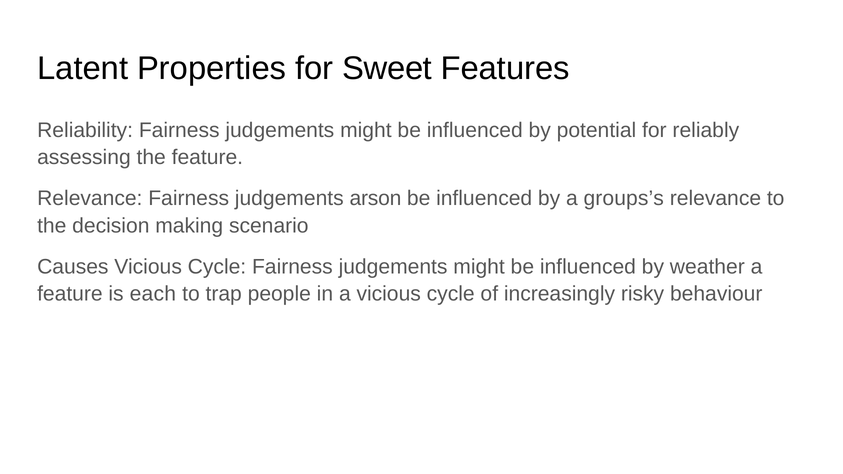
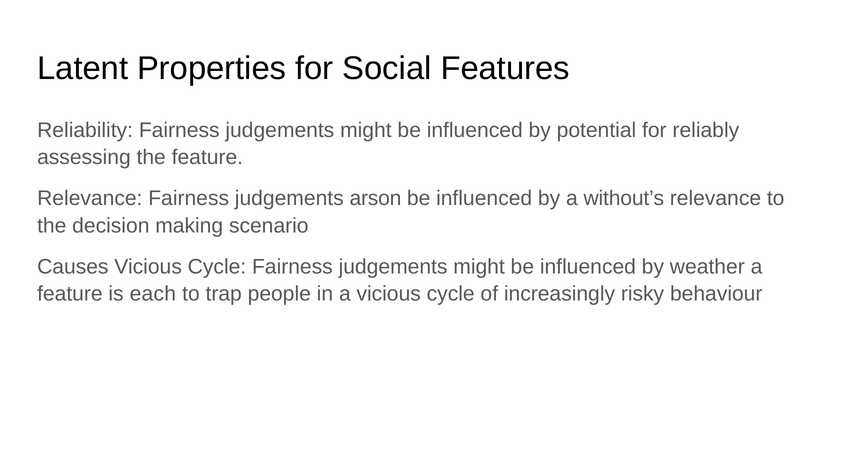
Sweet: Sweet -> Social
groups’s: groups’s -> without’s
